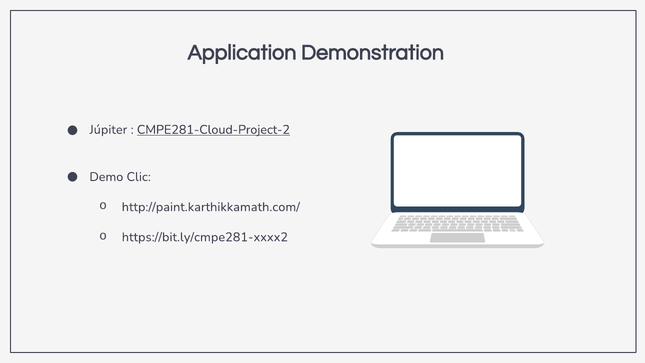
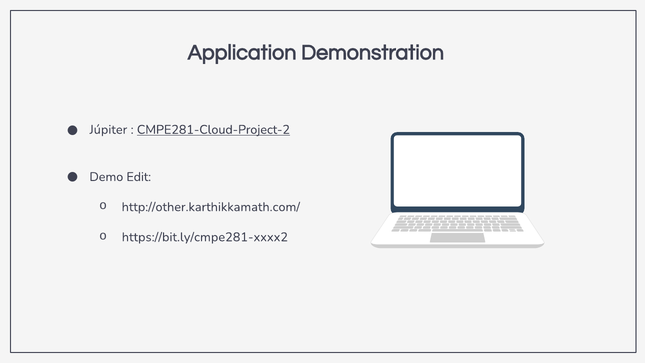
Clic: Clic -> Edit
http://paint.karthikkamath.com/: http://paint.karthikkamath.com/ -> http://other.karthikkamath.com/
